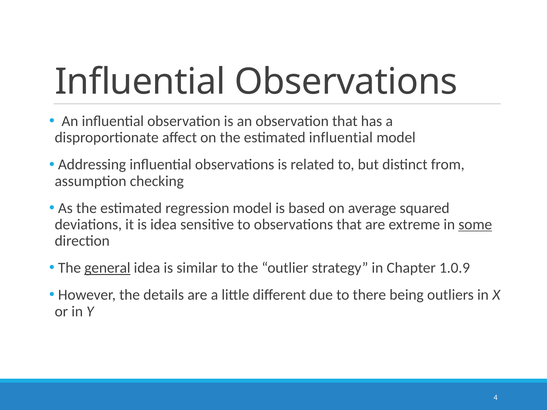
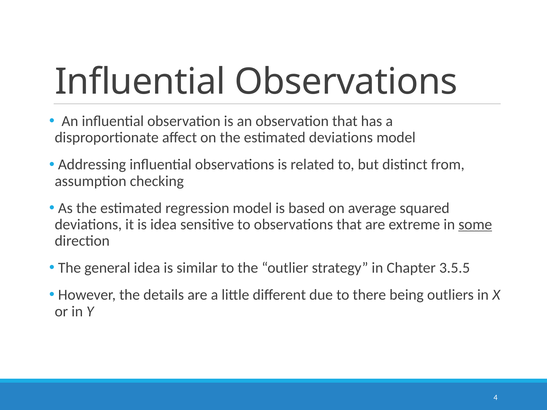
estimated influential: influential -> deviations
general underline: present -> none
1.0.9: 1.0.9 -> 3.5.5
